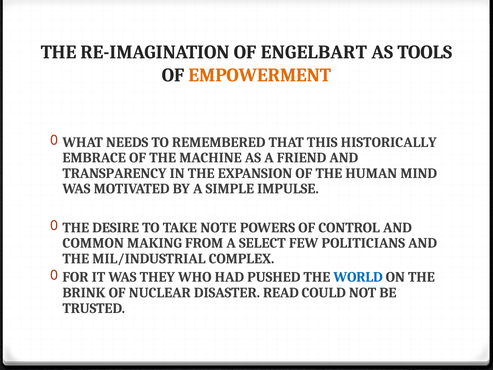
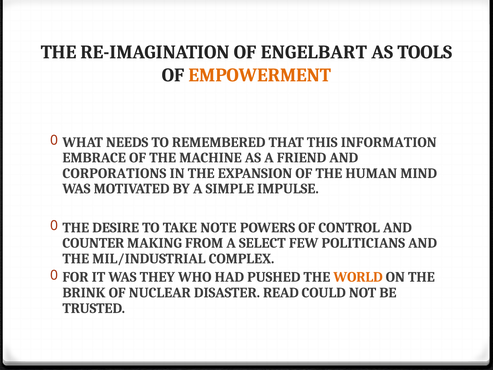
HISTORICALLY: HISTORICALLY -> INFORMATION
TRANSPARENCY: TRANSPARENCY -> CORPORATIONS
COMMON: COMMON -> COUNTER
WORLD colour: blue -> orange
